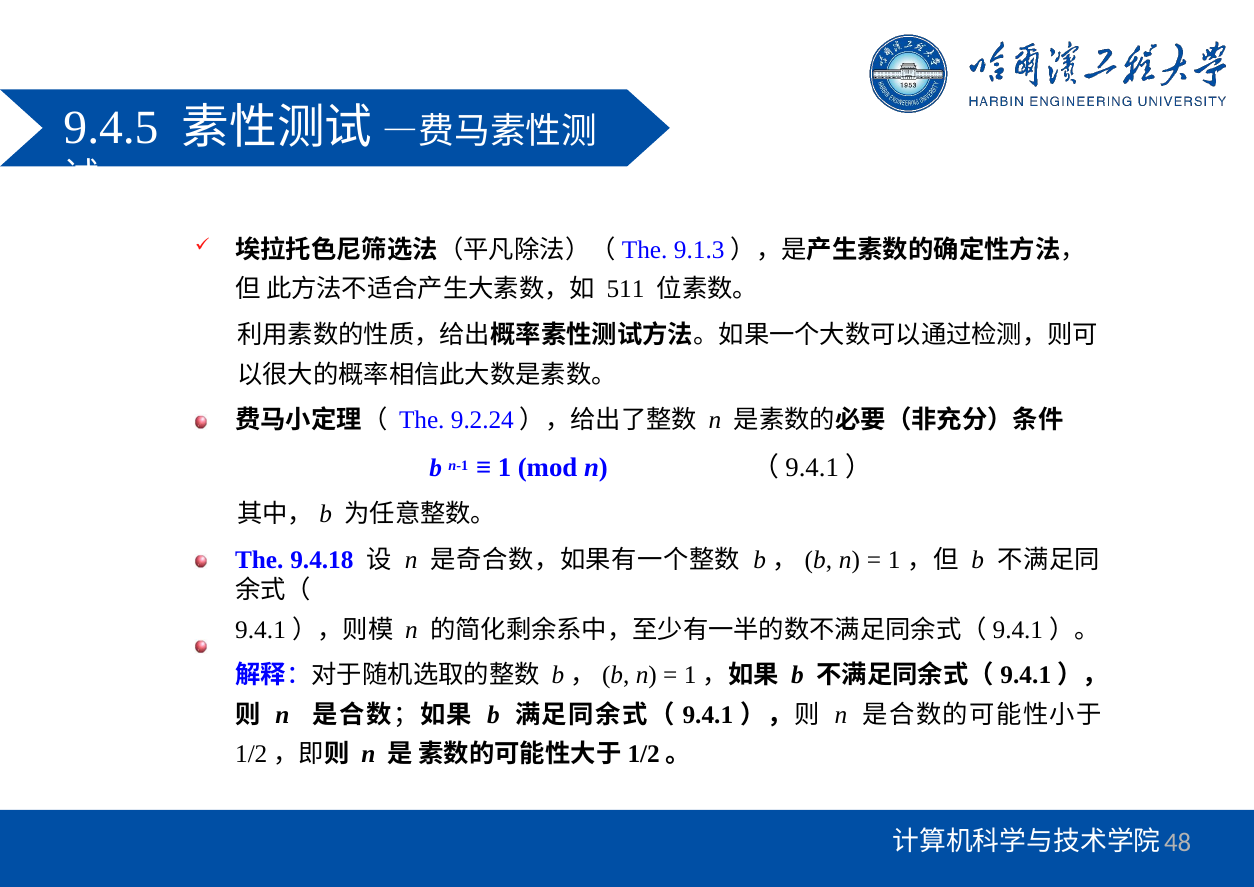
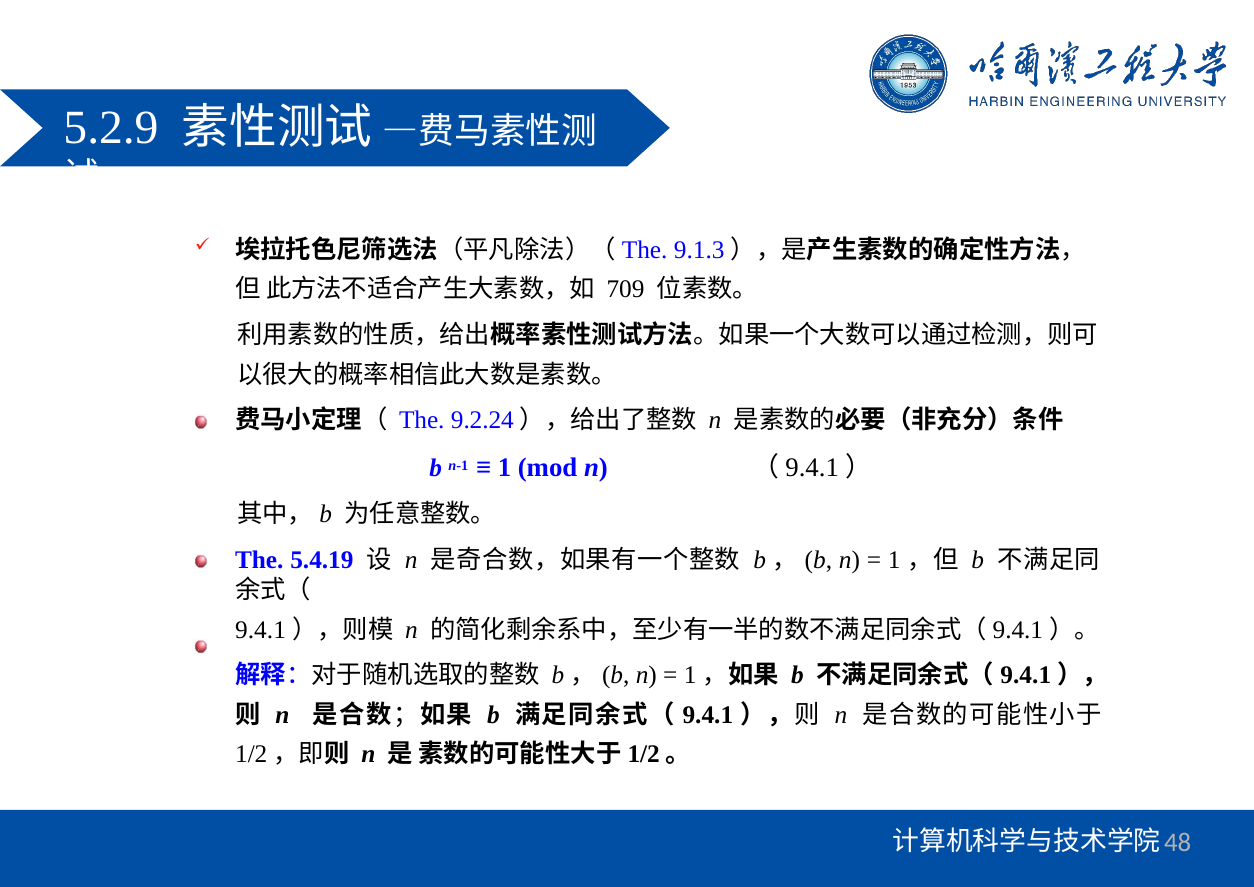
9.4.5: 9.4.5 -> 5.2.9
511: 511 -> 709
9.4.18: 9.4.18 -> 5.4.19
